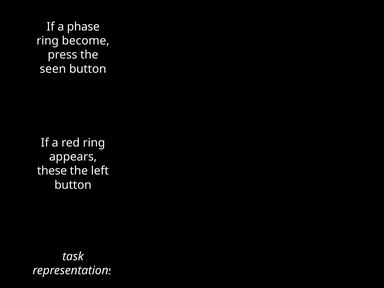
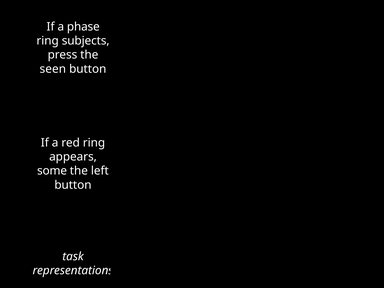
become: become -> subjects
these: these -> some
